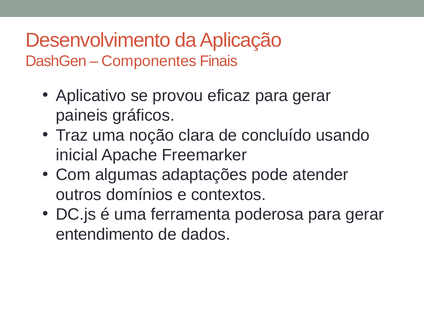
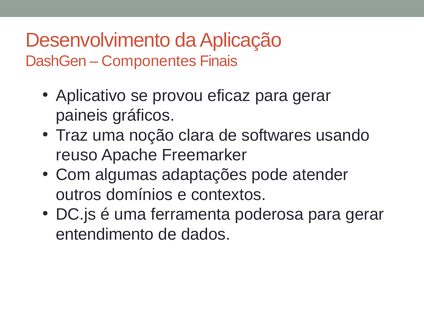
concluído: concluído -> softwares
inicial: inicial -> reuso
